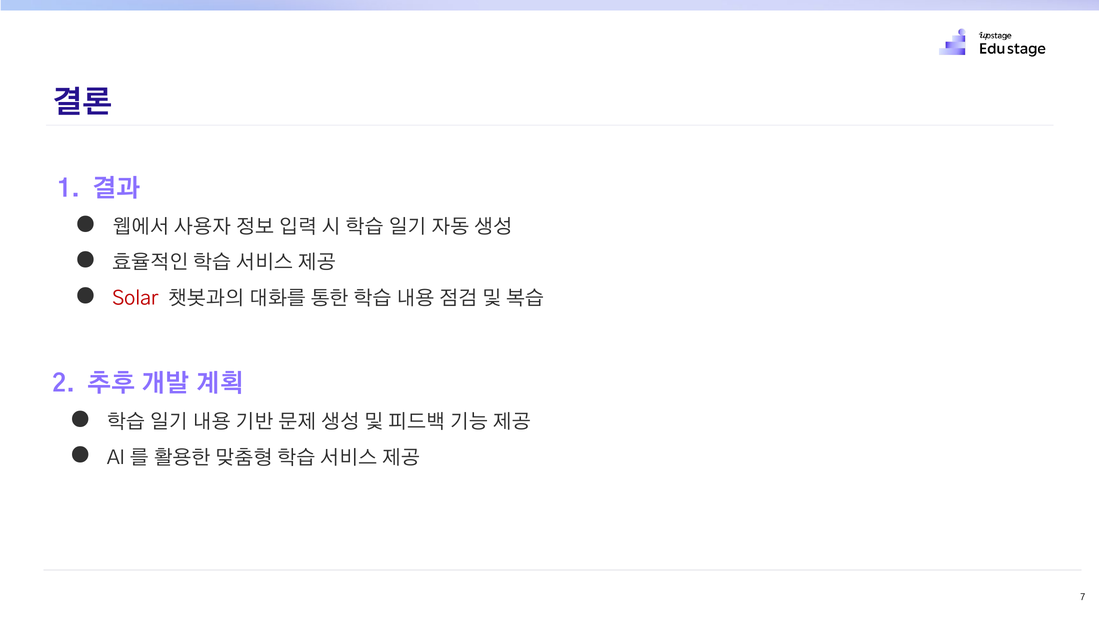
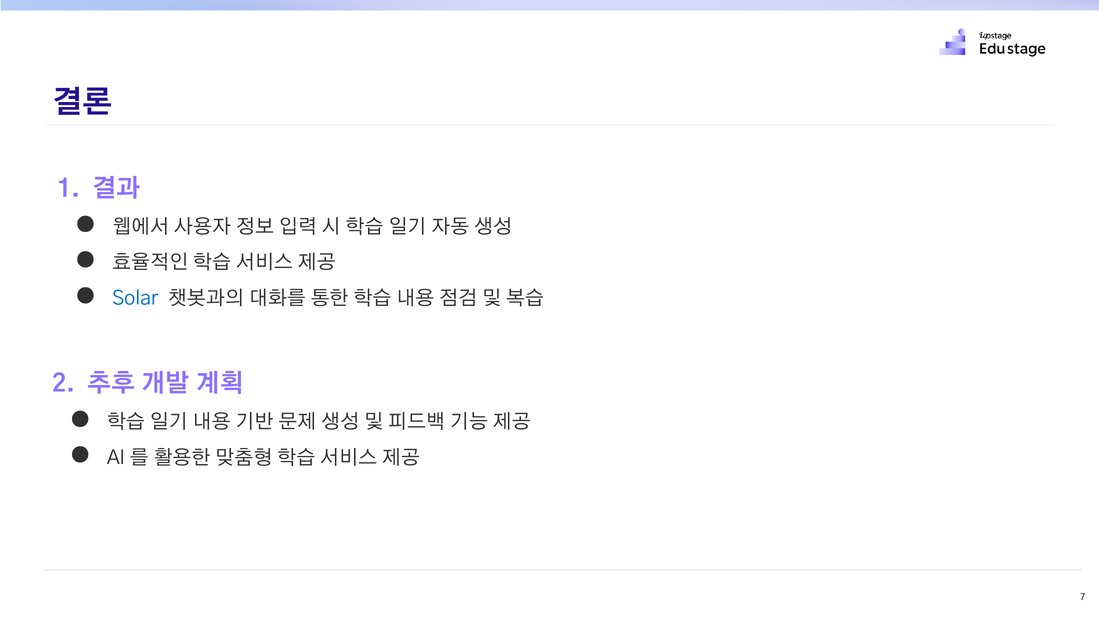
Solar colour: red -> blue
